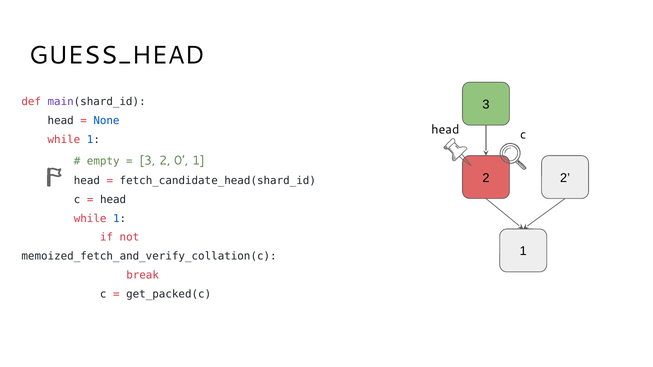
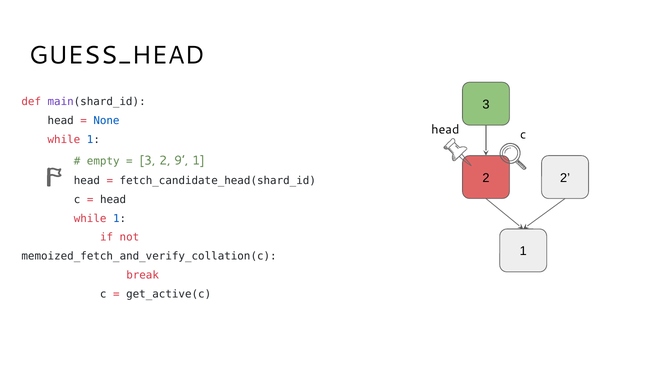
0: 0 -> 9
get_packed(c: get_packed(c -> get_active(c
